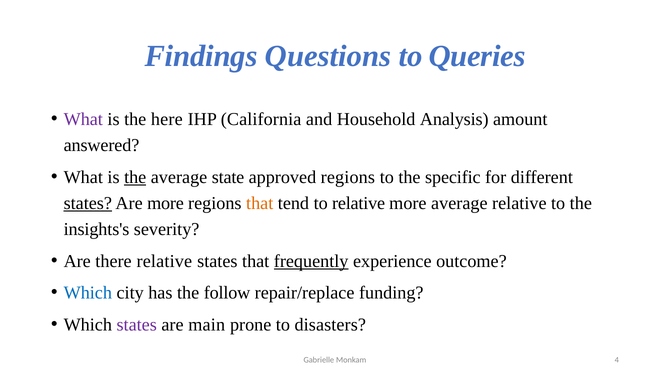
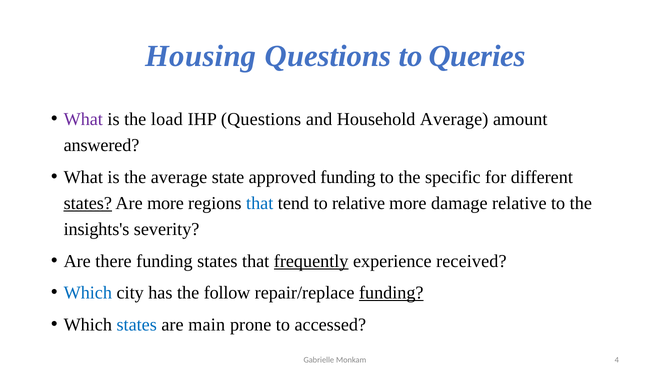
Findings: Findings -> Housing
here: here -> load
IHP California: California -> Questions
Household Analysis: Analysis -> Average
the at (135, 177) underline: present -> none
approved regions: regions -> funding
that at (260, 203) colour: orange -> blue
more average: average -> damage
there relative: relative -> funding
outcome: outcome -> received
funding at (391, 293) underline: none -> present
states at (137, 324) colour: purple -> blue
disasters: disasters -> accessed
